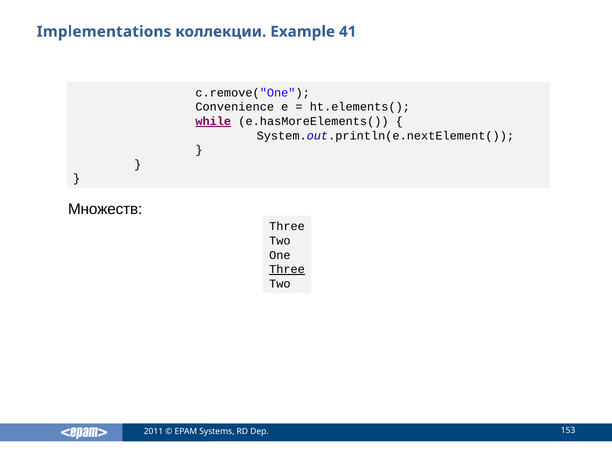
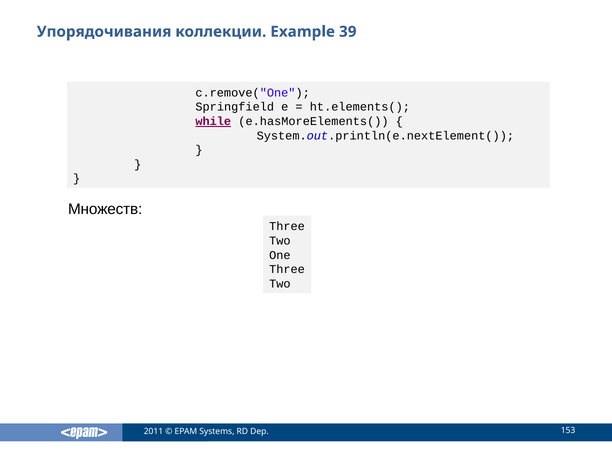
Implementations: Implementations -> Упорядочивания
41: 41 -> 39
Convenience: Convenience -> Springfield
Three at (287, 269) underline: present -> none
